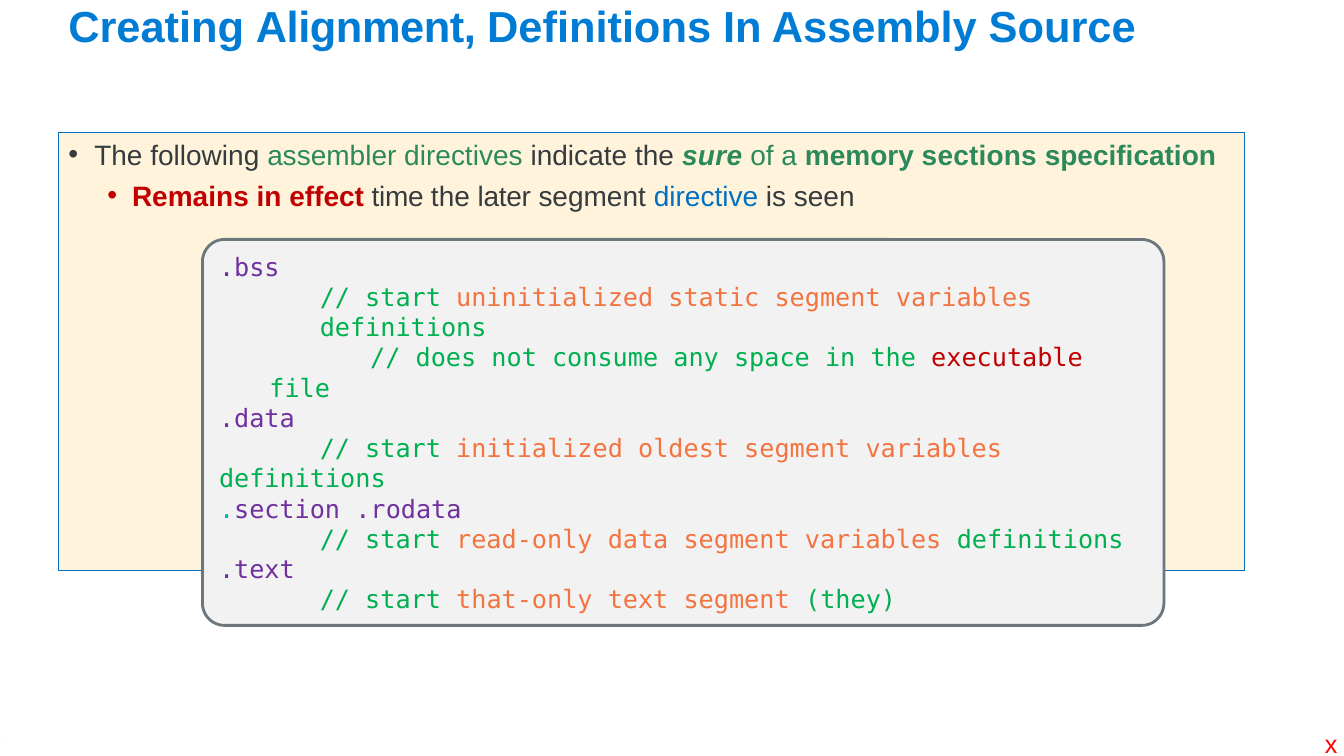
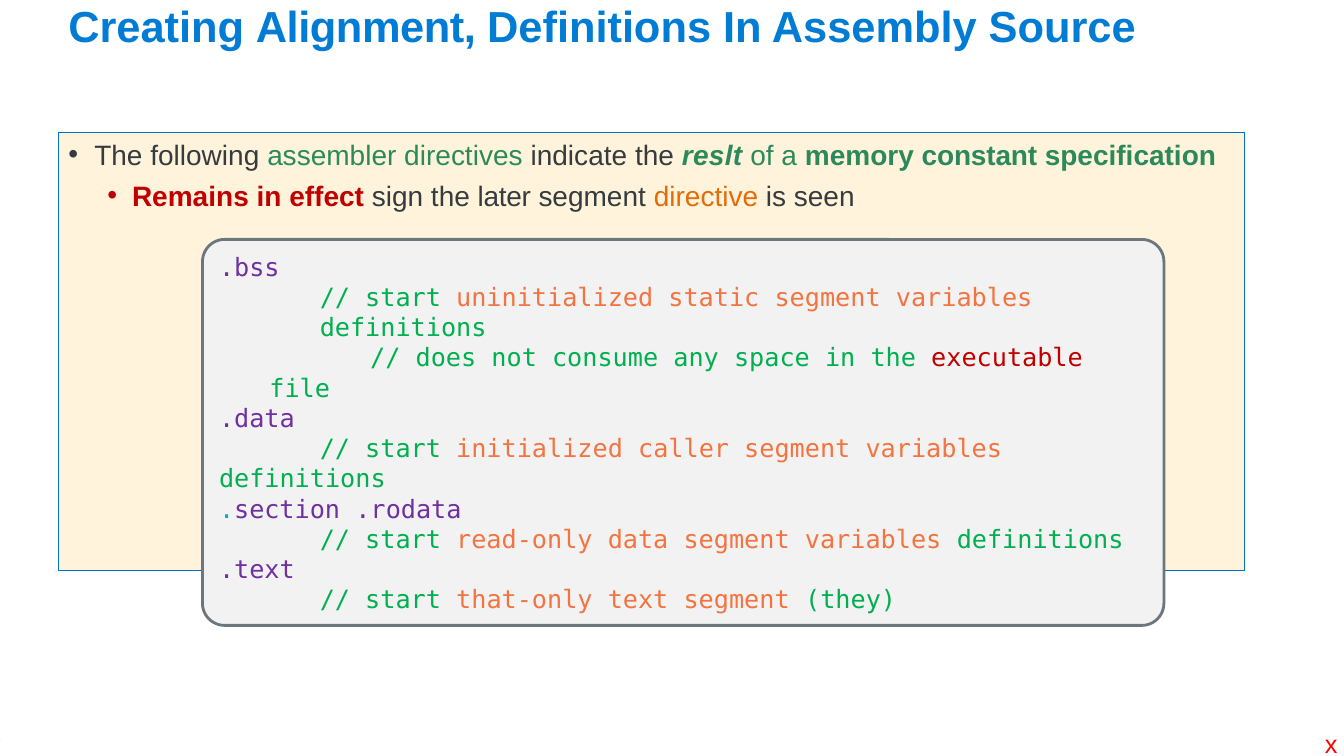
sure: sure -> reslt
sections: sections -> constant
time: time -> sign
directive colour: blue -> orange
oldest: oldest -> caller
